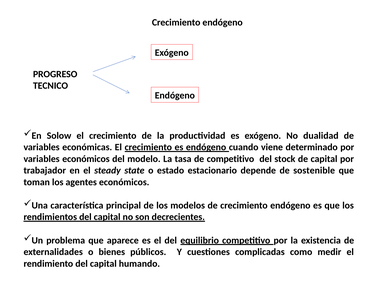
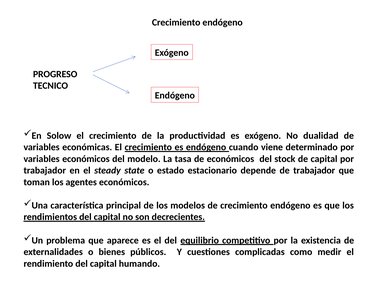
de competitivo: competitivo -> económicos
de sostenible: sostenible -> trabajador
